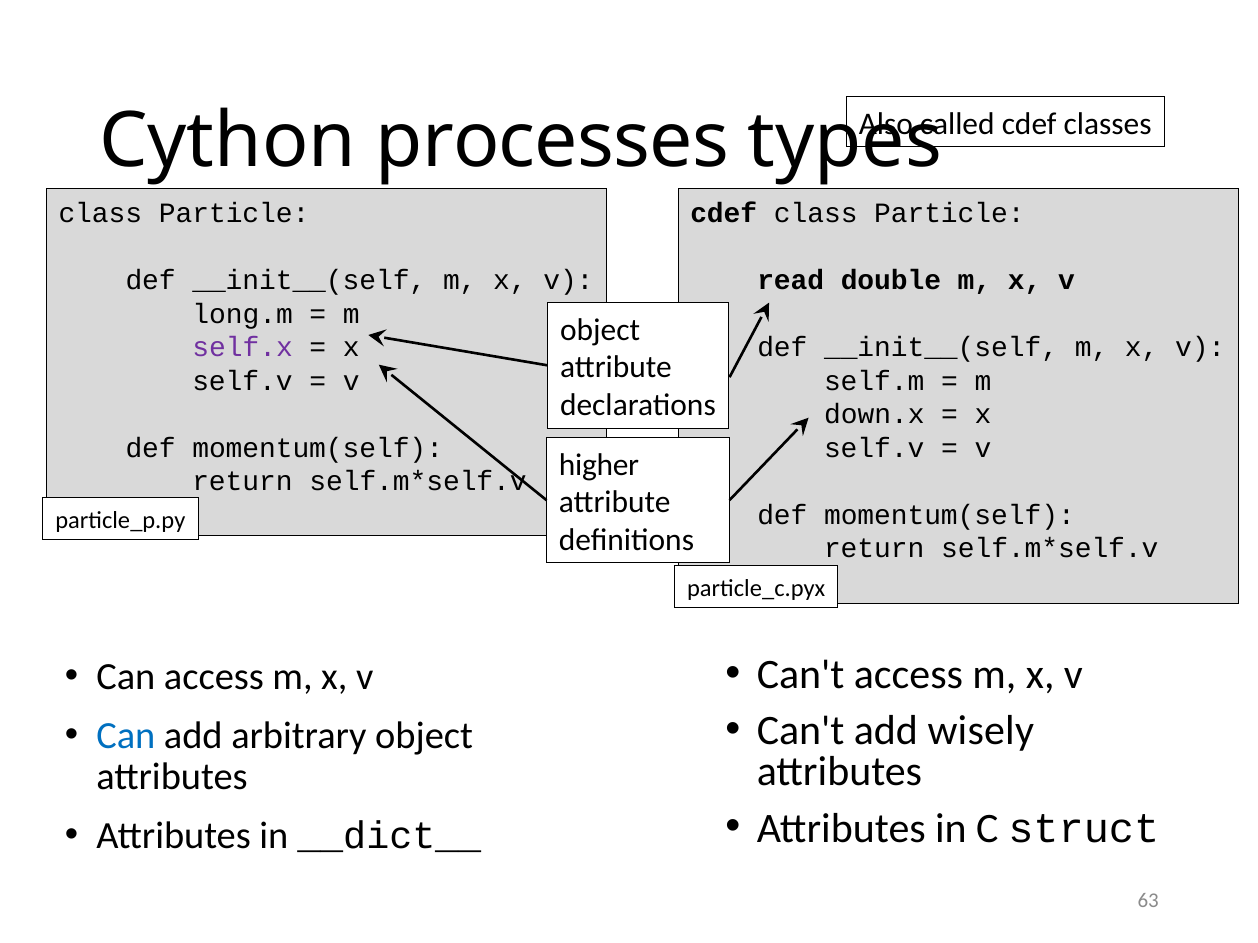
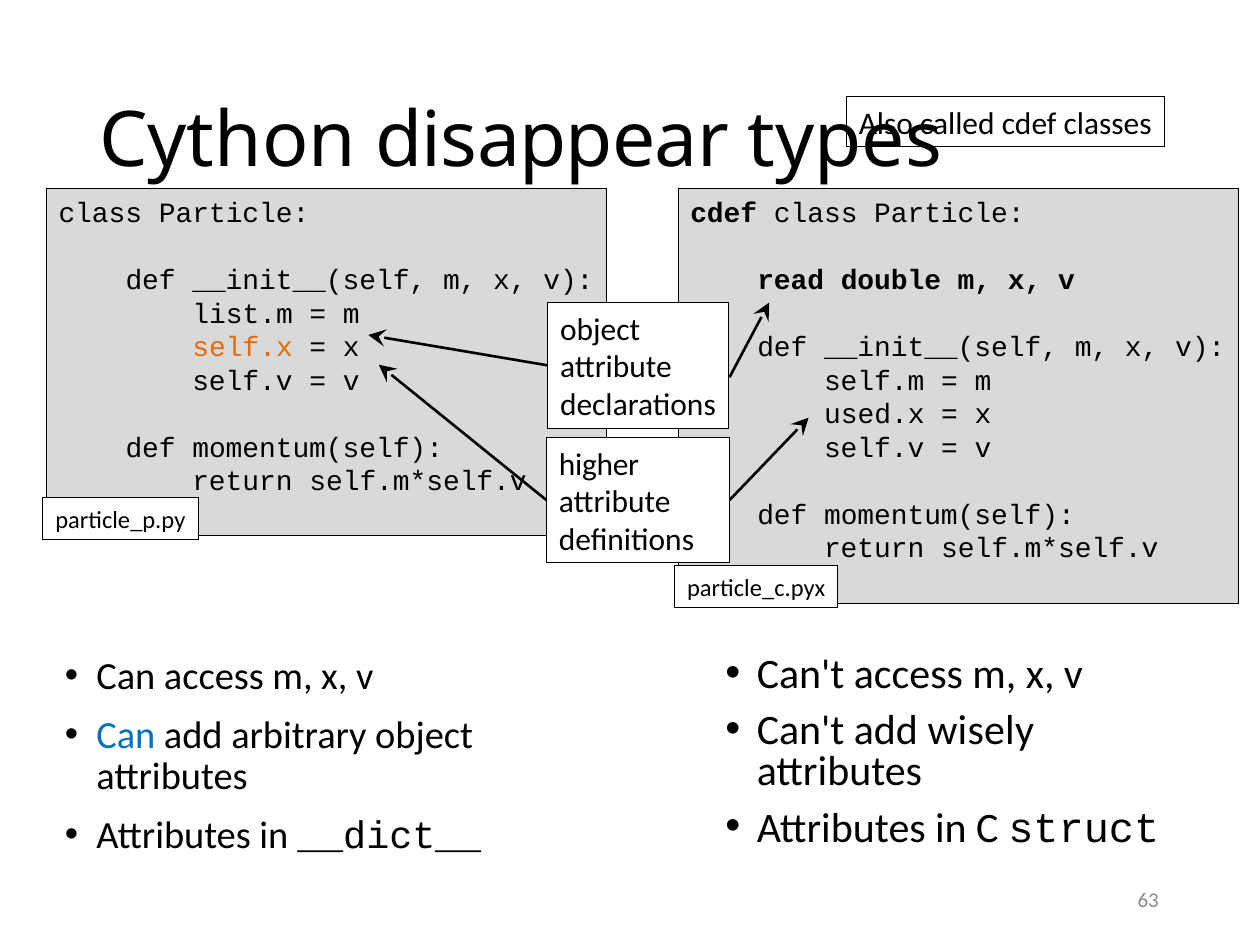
processes: processes -> disappear
long.m: long.m -> list.m
self.x colour: purple -> orange
down.x: down.x -> used.x
